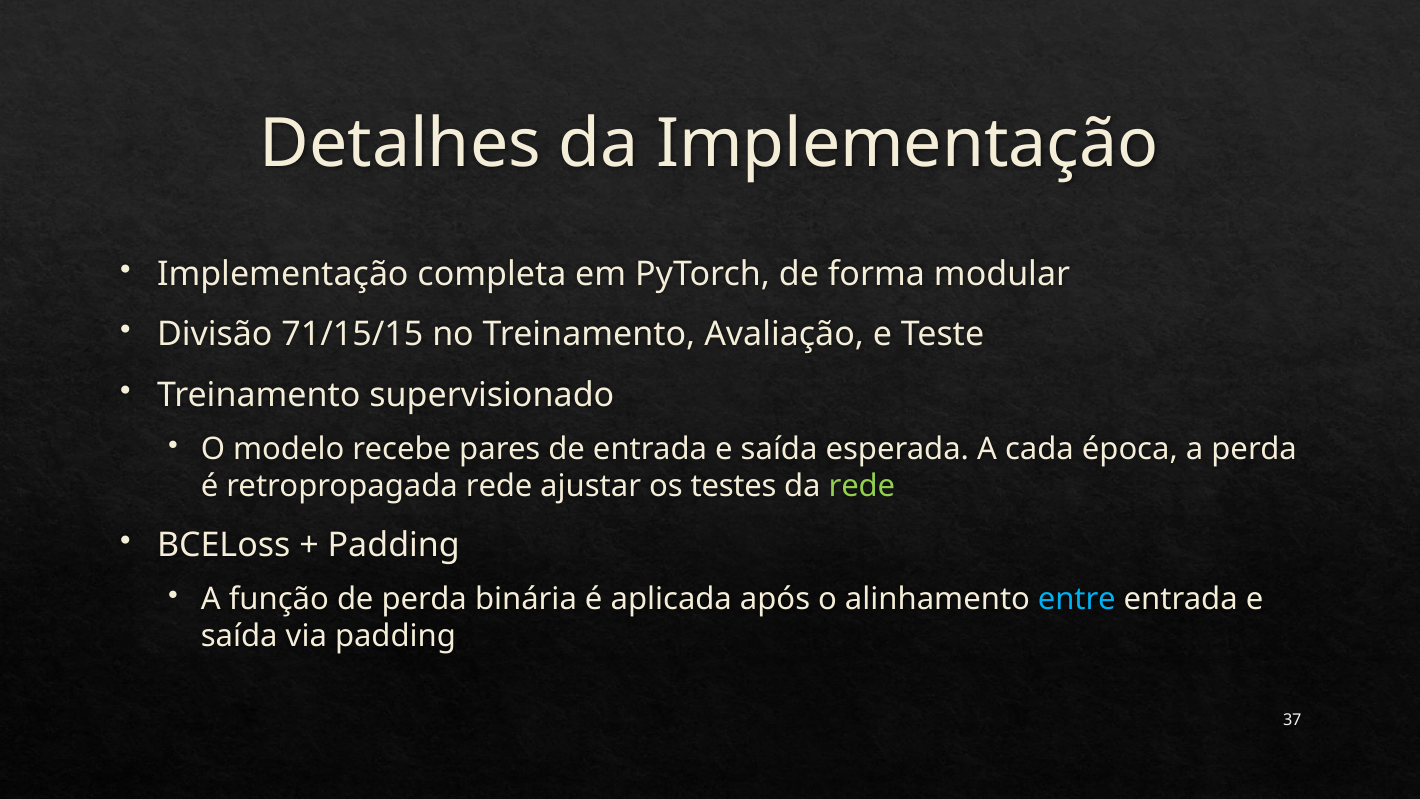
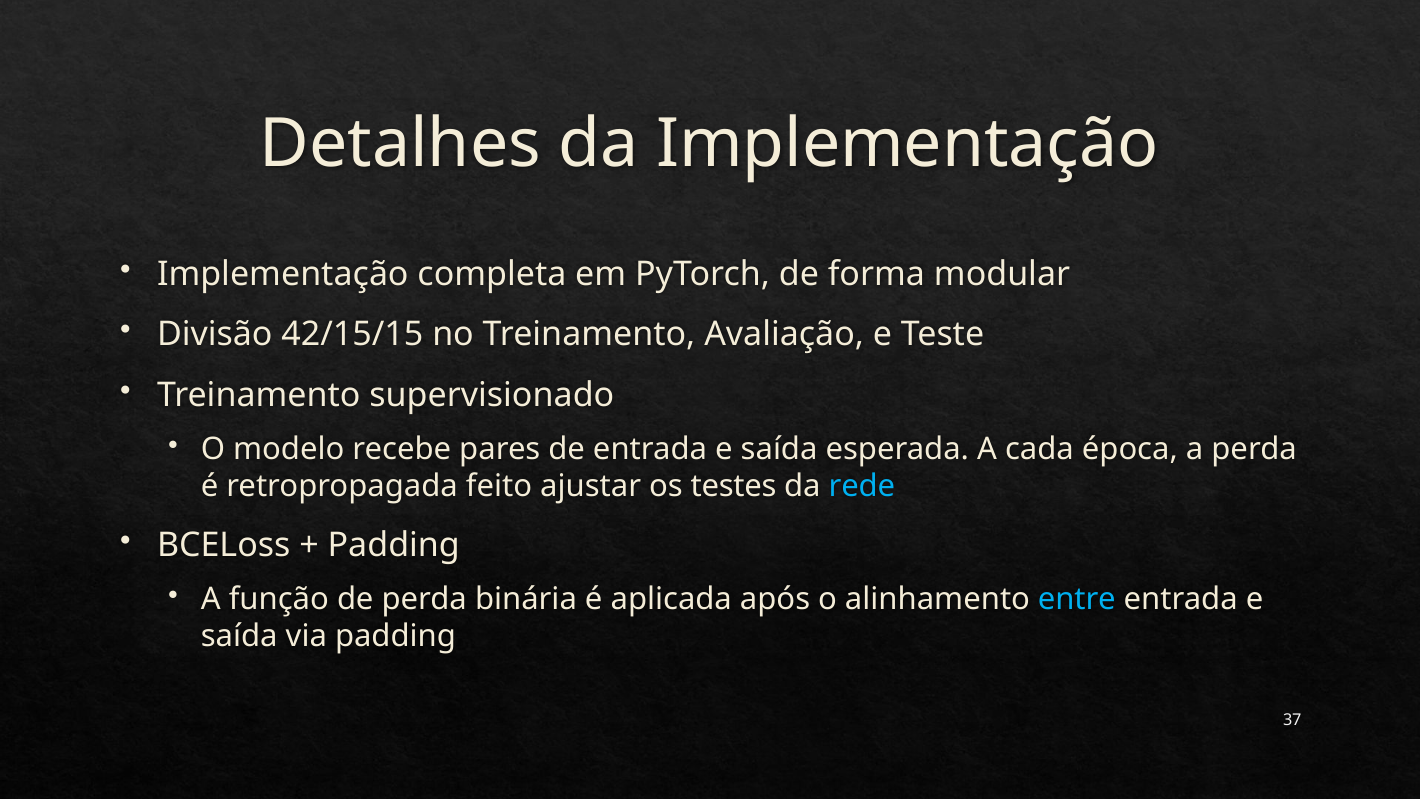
71/15/15: 71/15/15 -> 42/15/15
retropropagada rede: rede -> feito
rede at (862, 486) colour: light green -> light blue
